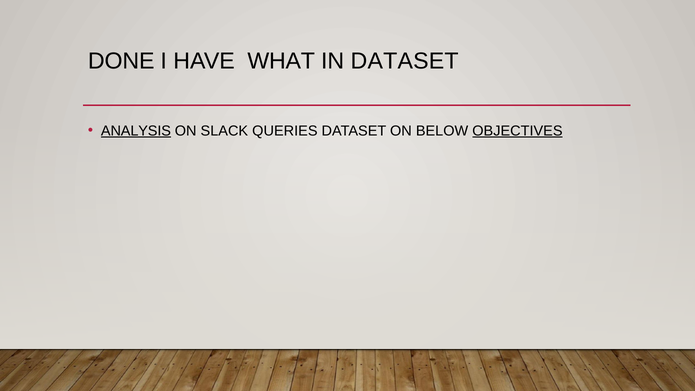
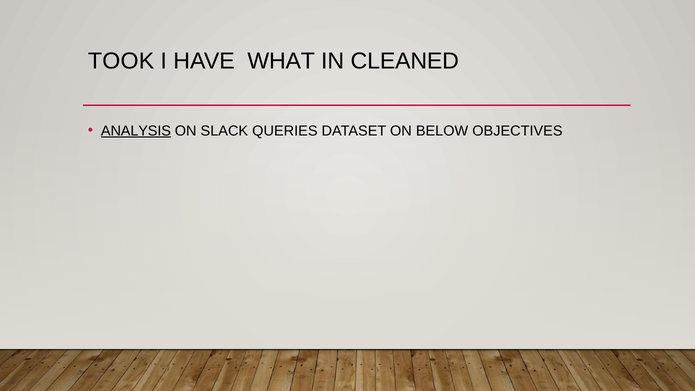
DONE: DONE -> TOOK
IN DATASET: DATASET -> CLEANED
OBJECTIVES underline: present -> none
